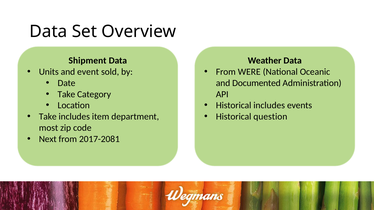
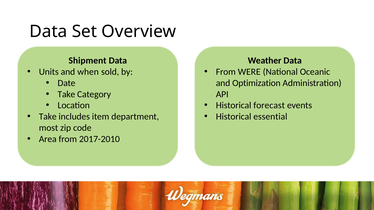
event: event -> when
Documented: Documented -> Optimization
Historical includes: includes -> forecast
question: question -> essential
Next: Next -> Area
2017-2081: 2017-2081 -> 2017-2010
